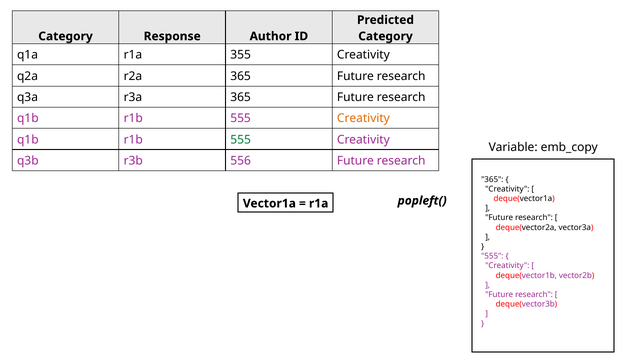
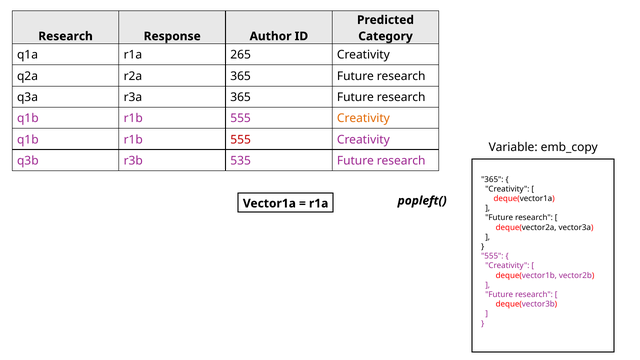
Category at (66, 36): Category -> Research
355: 355 -> 265
555 at (241, 140) colour: green -> red
556: 556 -> 535
